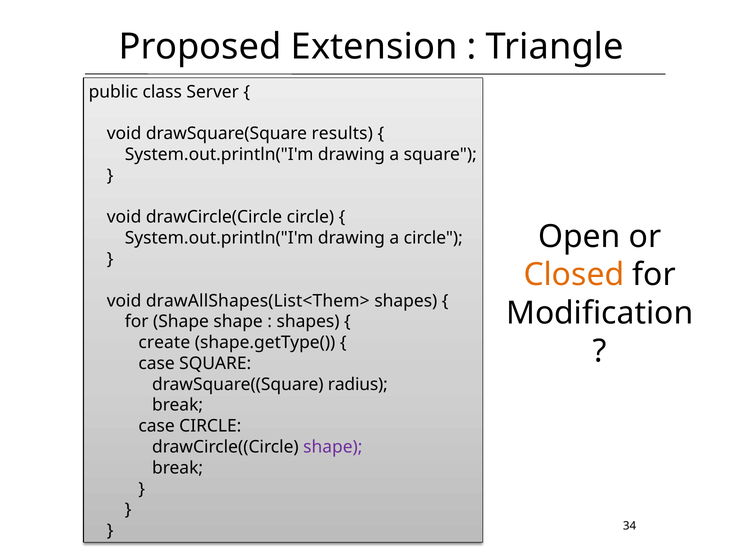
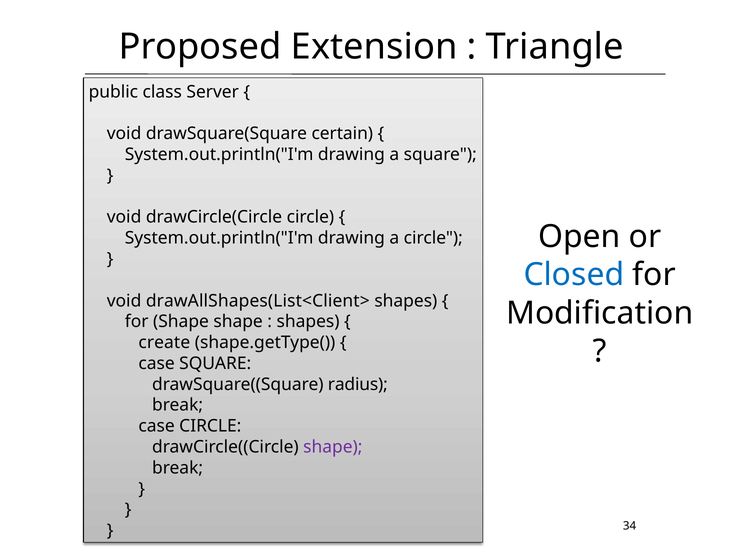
results: results -> certain
Closed colour: orange -> blue
drawAllShapes(List<Them>: drawAllShapes(List<Them> -> drawAllShapes(List<Client>
